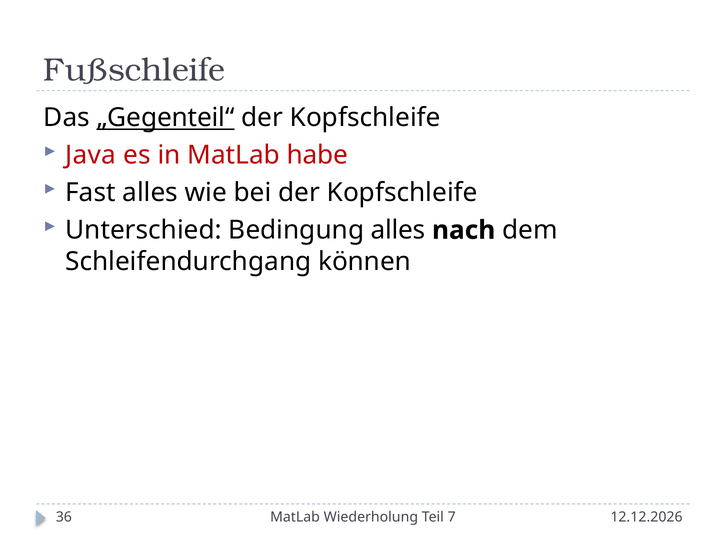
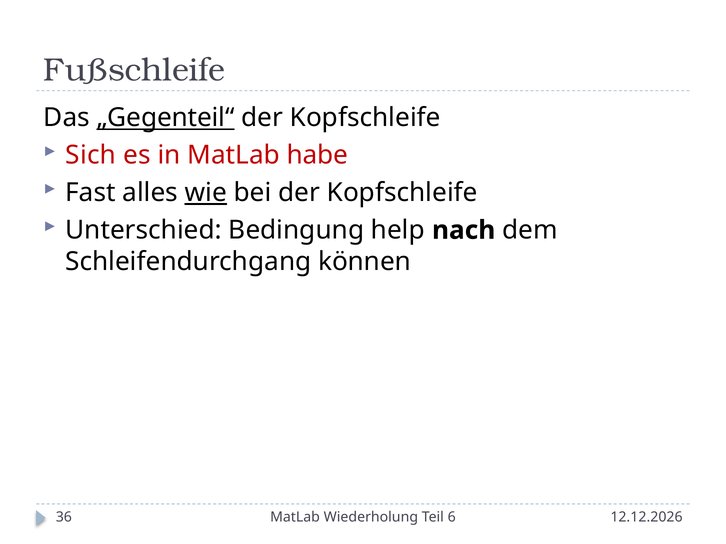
Java: Java -> Sich
wie underline: none -> present
Bedingung alles: alles -> help
7: 7 -> 6
